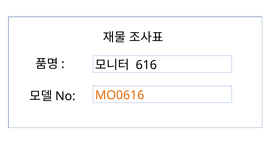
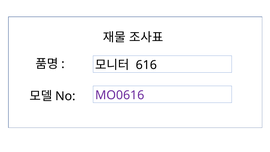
MO0616 colour: orange -> purple
